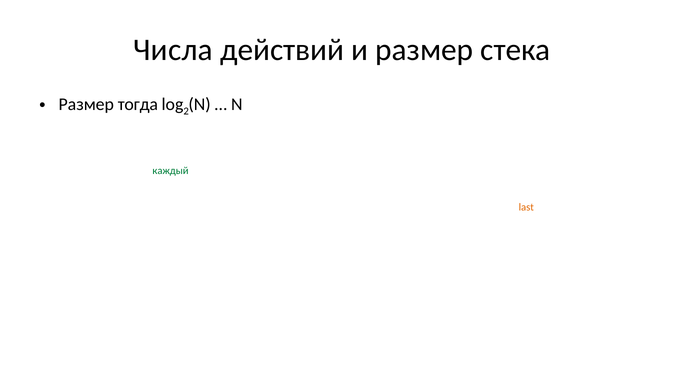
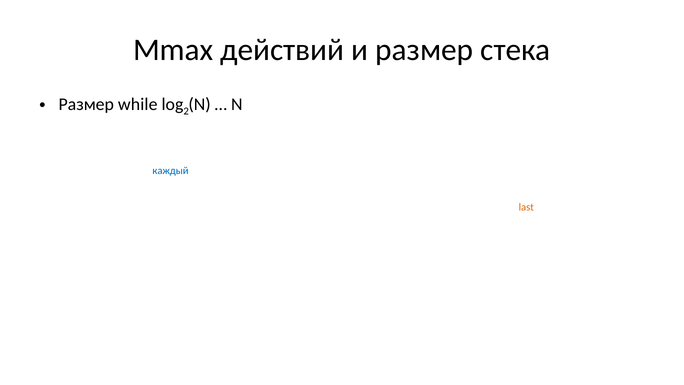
Числа: Числа -> Mmax
тогда: тогда -> while
каждый colour: green -> blue
